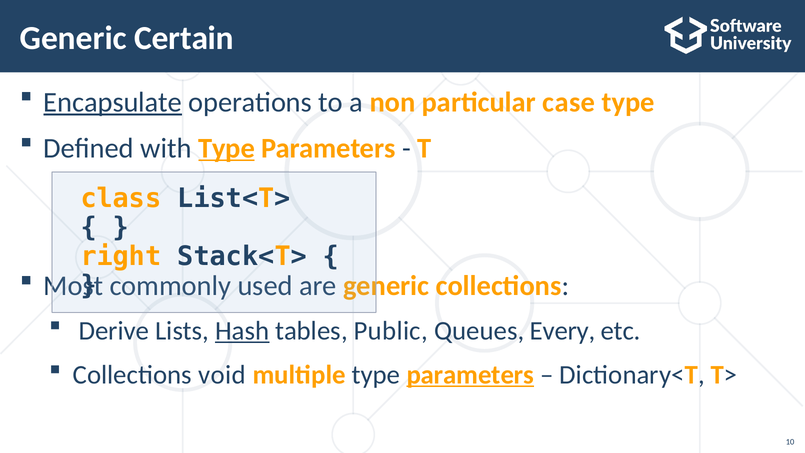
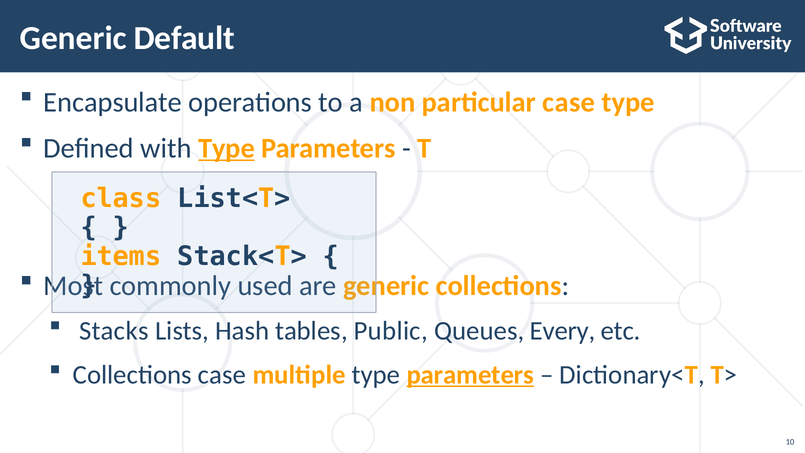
Certain: Certain -> Default
Encapsulate underline: present -> none
right: right -> items
Derive: Derive -> Stacks
Hash underline: present -> none
Collections void: void -> case
